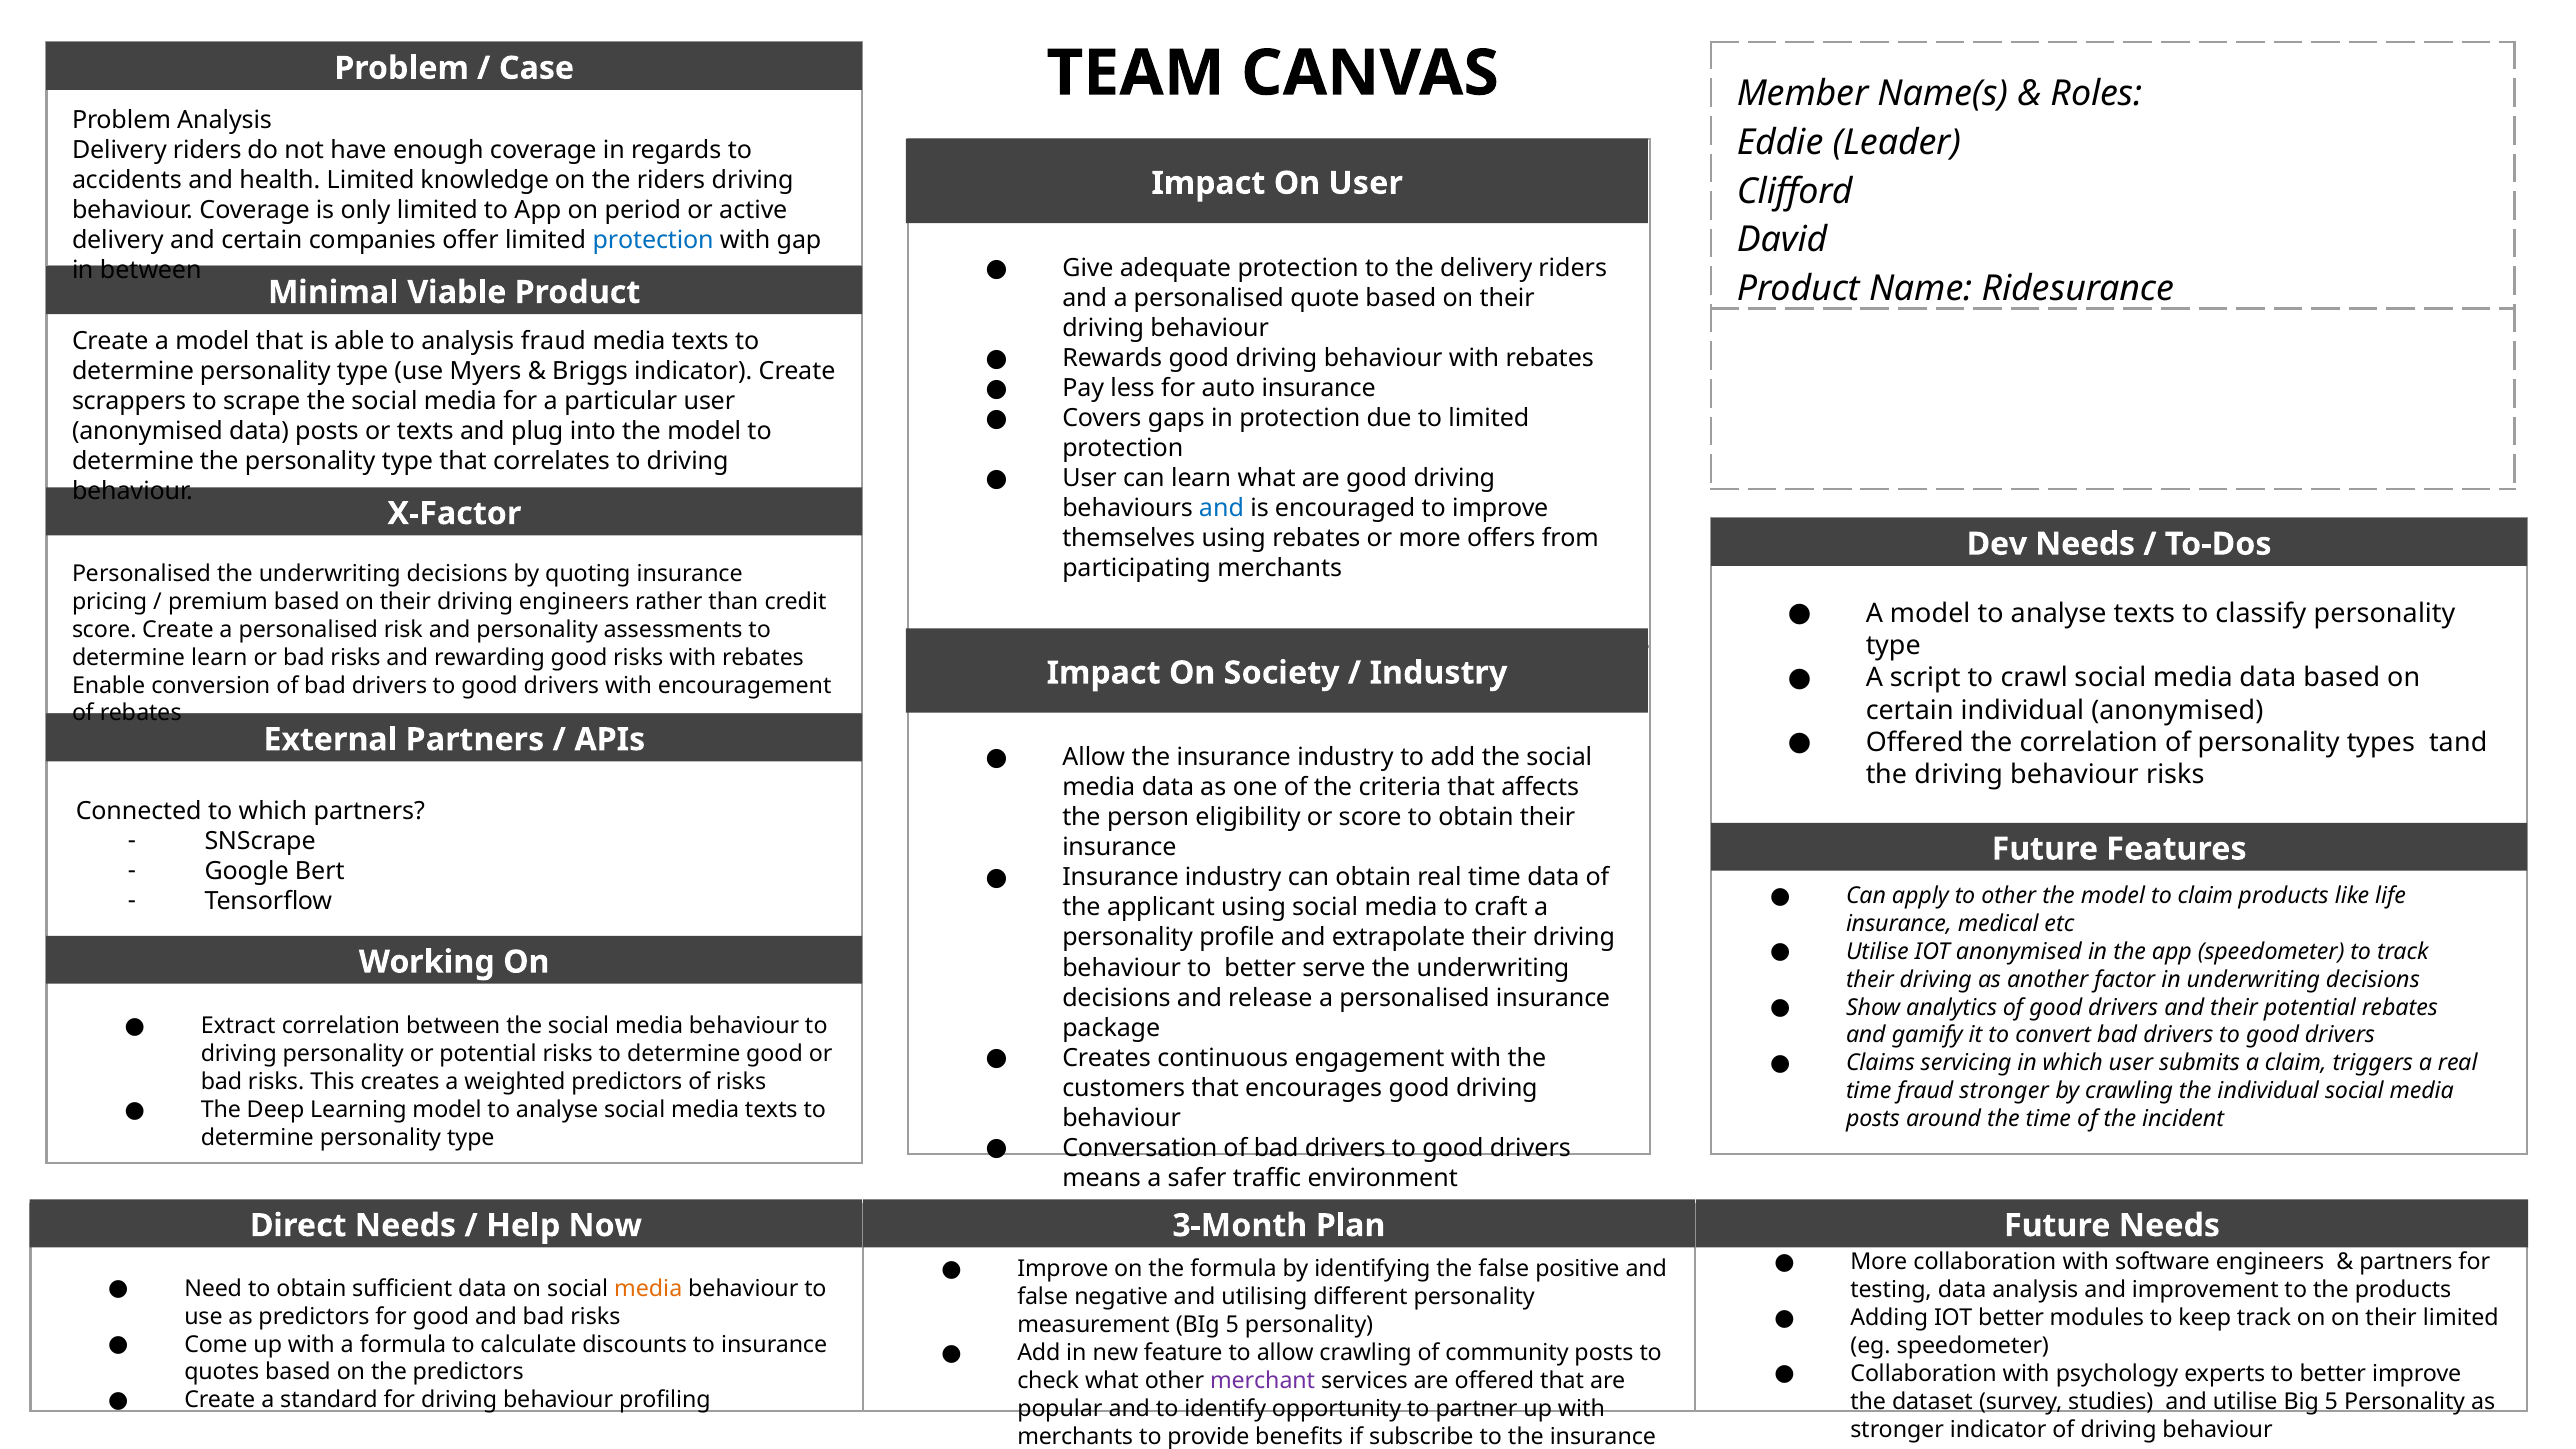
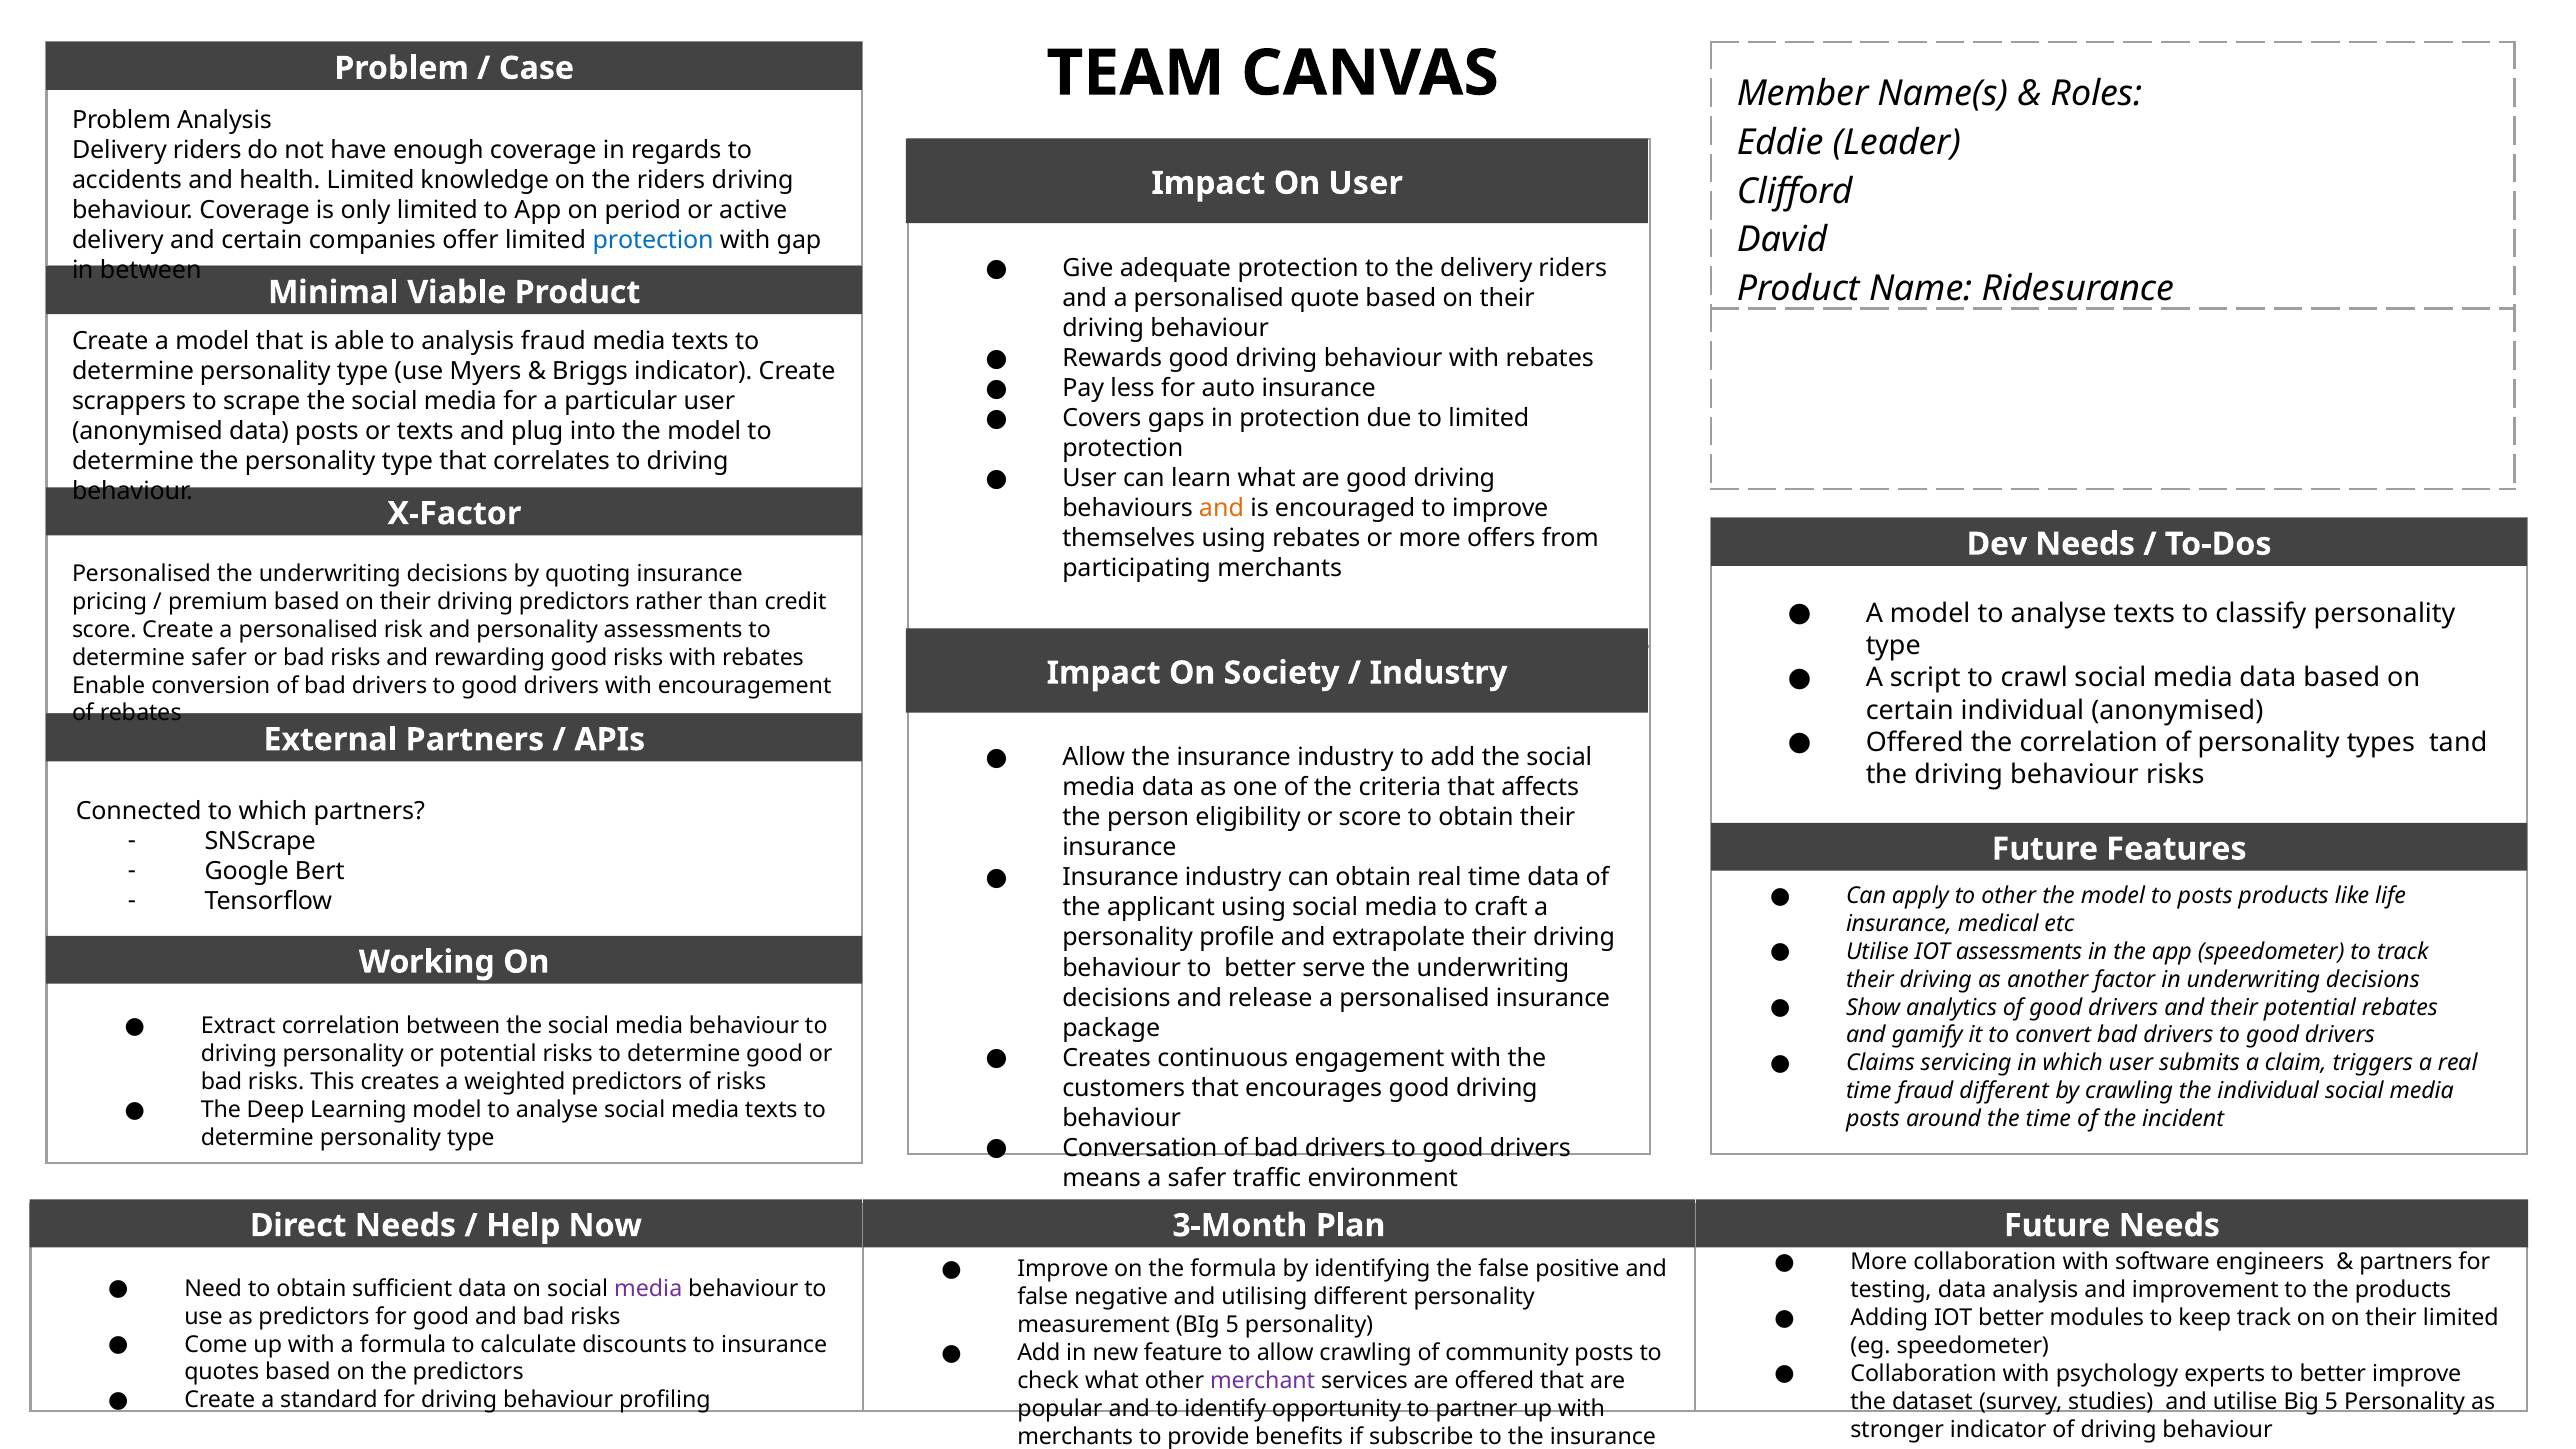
and at (1221, 509) colour: blue -> orange
driving engineers: engineers -> predictors
determine learn: learn -> safer
to claim: claim -> posts
IOT anonymised: anonymised -> assessments
fraud stronger: stronger -> different
media at (648, 1289) colour: orange -> purple
